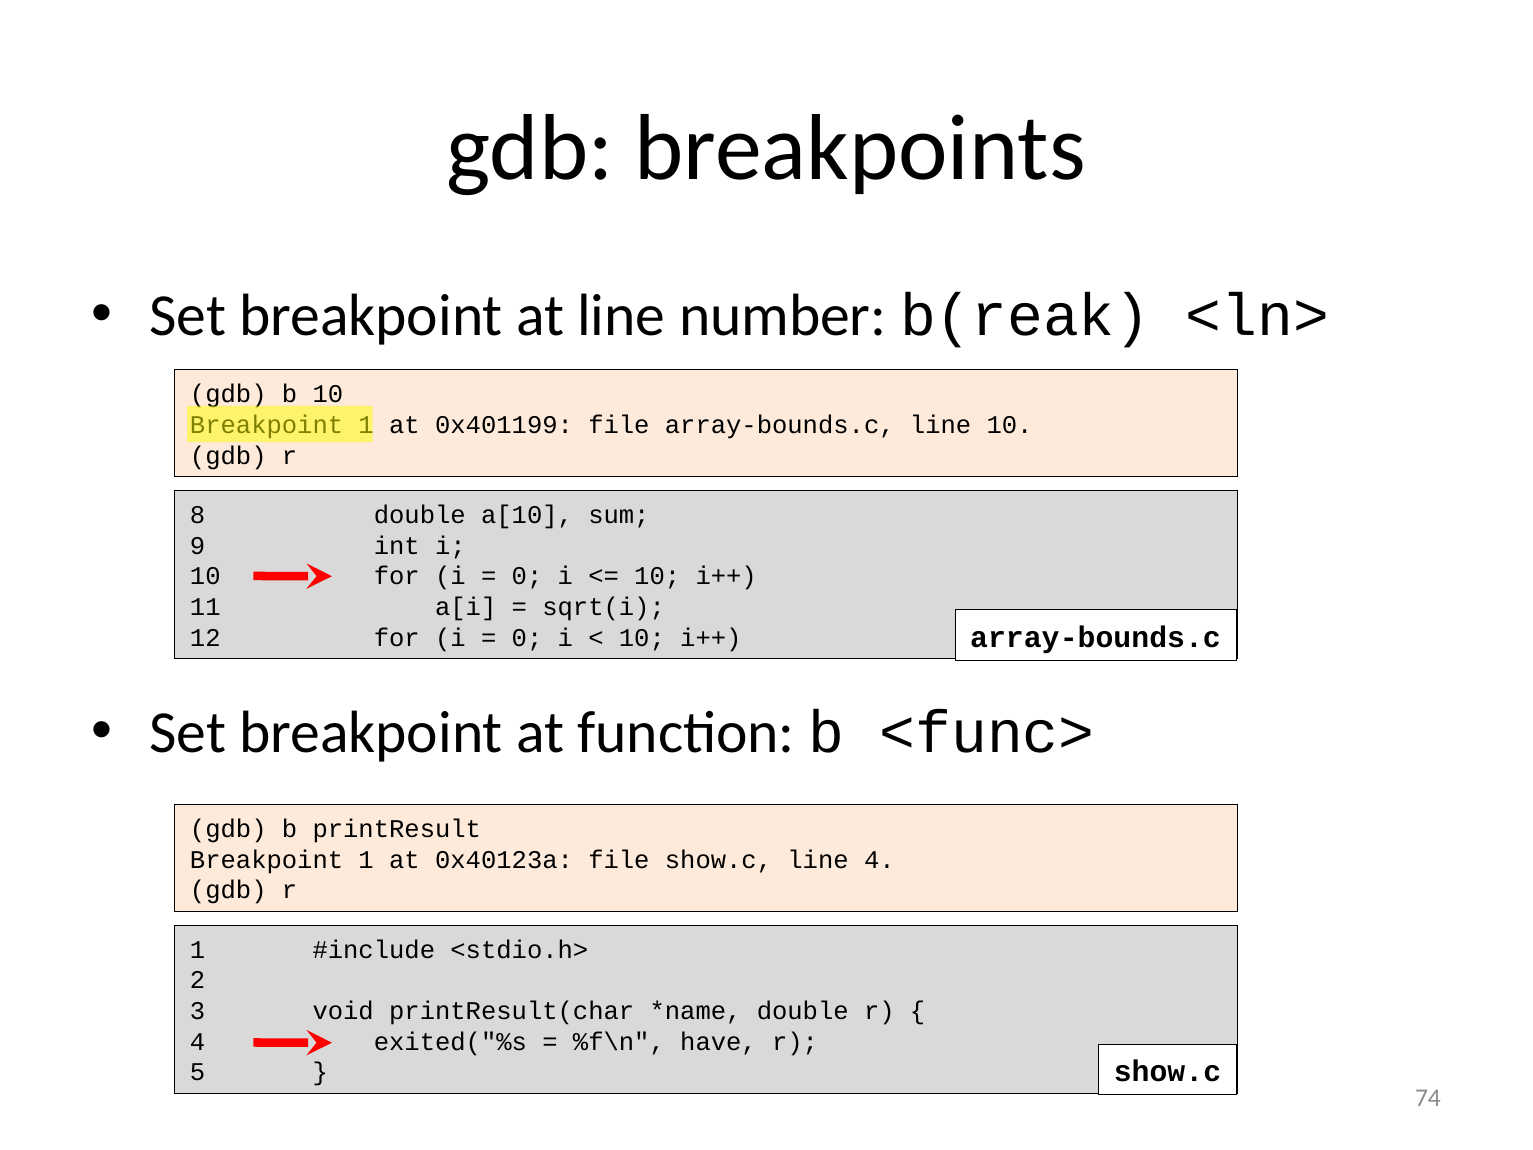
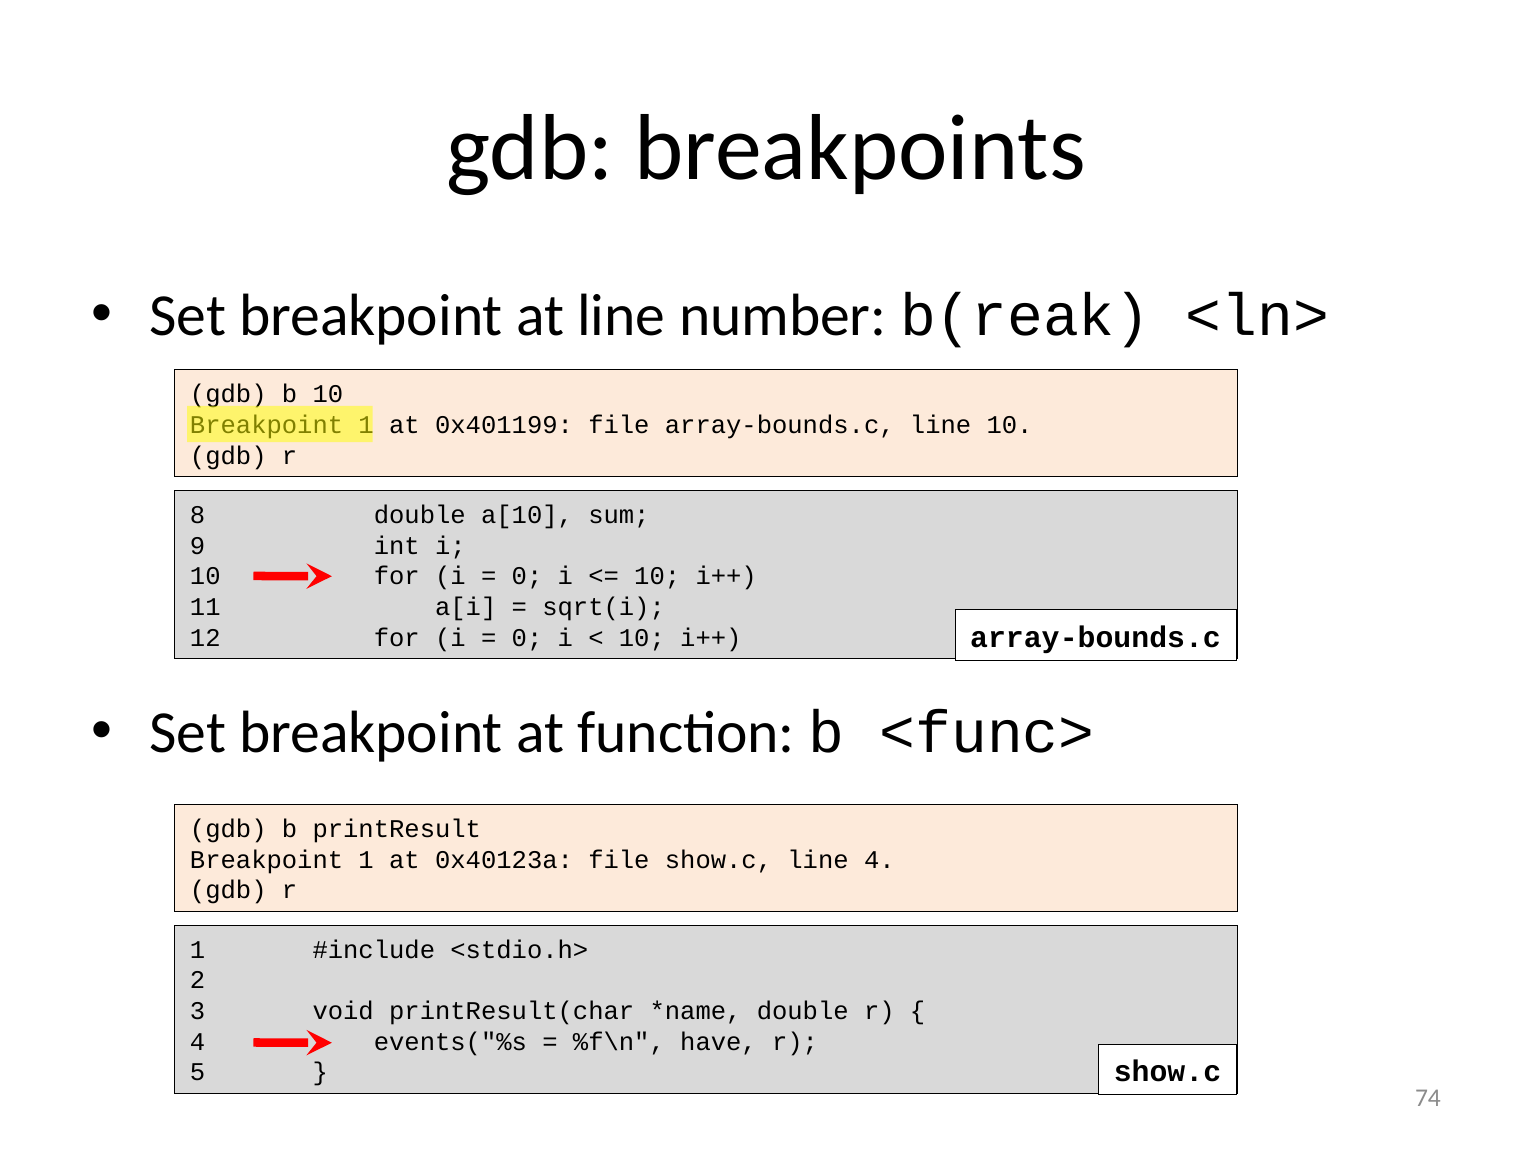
exited("%s: exited("%s -> events("%s
